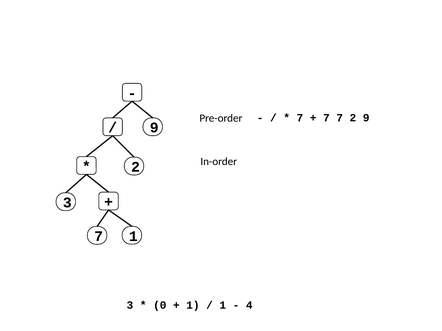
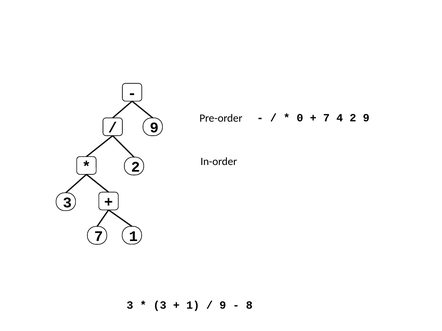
7 at (300, 118): 7 -> 0
7 7: 7 -> 4
0 at (160, 306): 0 -> 3
1 at (223, 306): 1 -> 9
4: 4 -> 8
